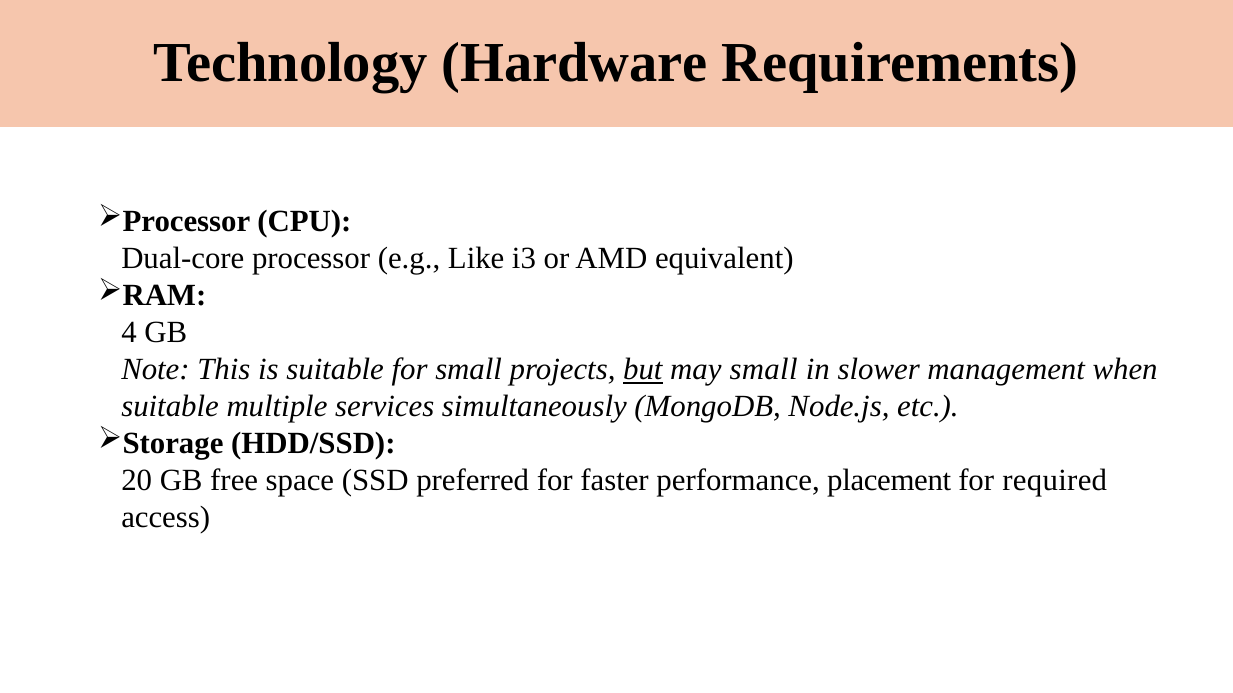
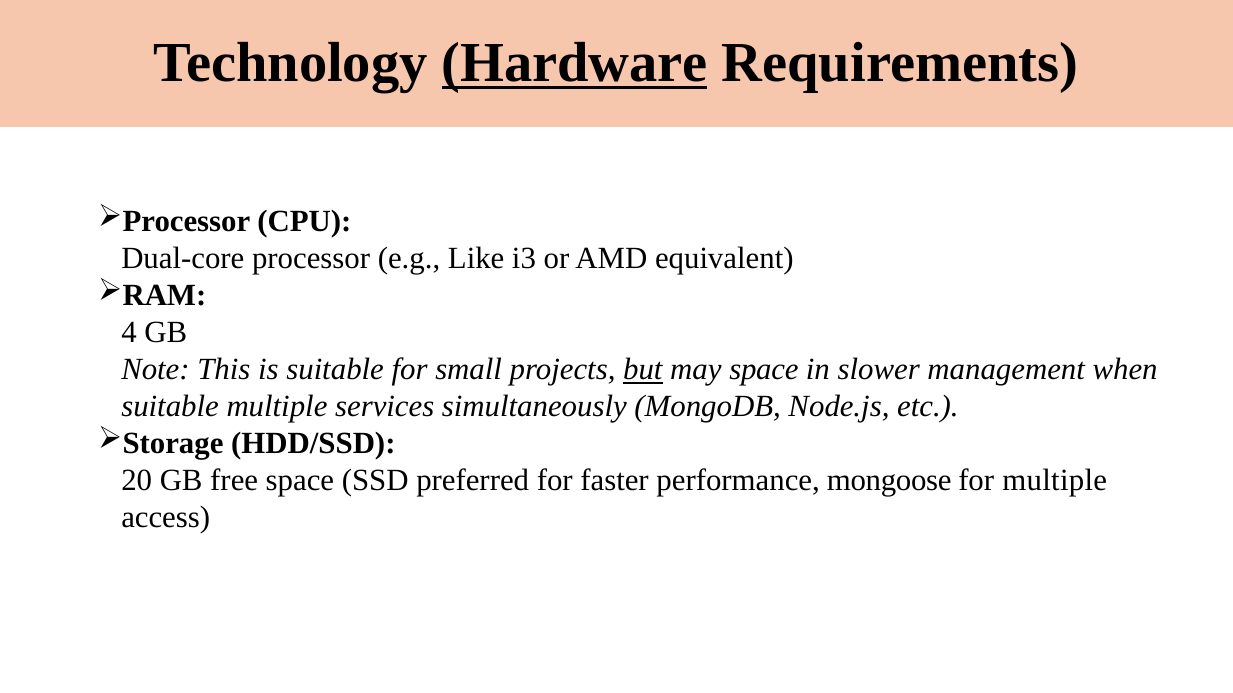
Hardware underline: none -> present
may small: small -> space
placement: placement -> mongoose
for required: required -> multiple
